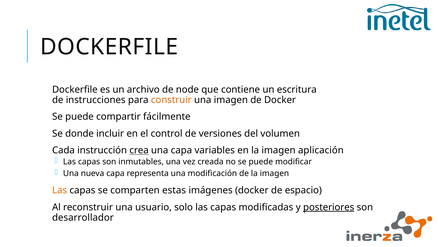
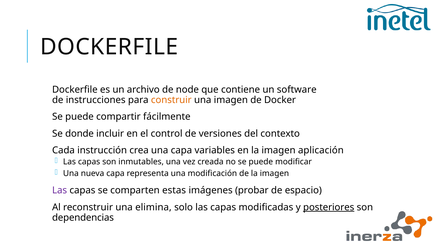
escritura: escritura -> software
volumen: volumen -> contexto
crea underline: present -> none
Las at (60, 190) colour: orange -> purple
imágenes docker: docker -> probar
usuario: usuario -> elimina
desarrollador: desarrollador -> dependencias
